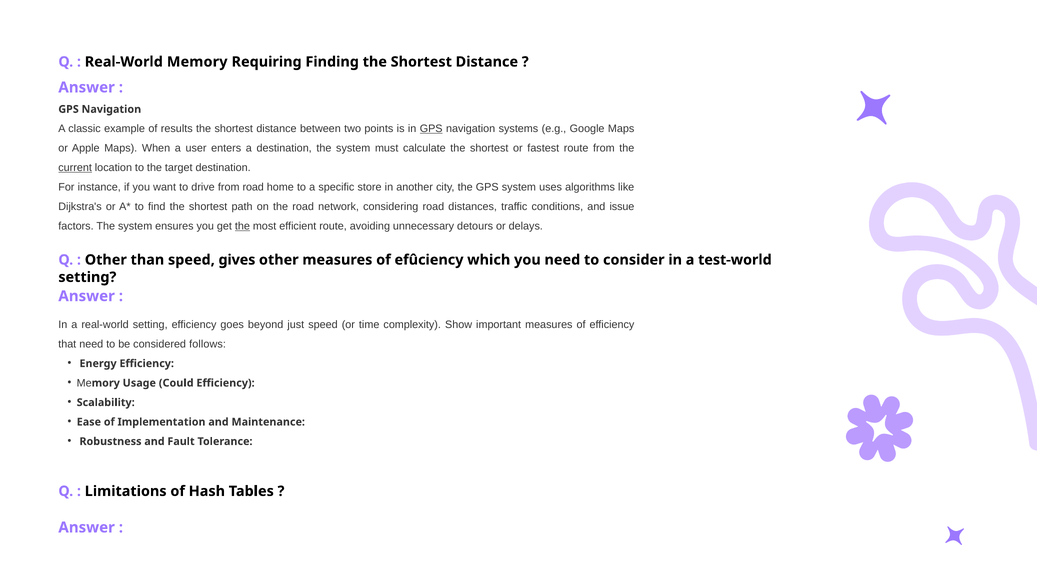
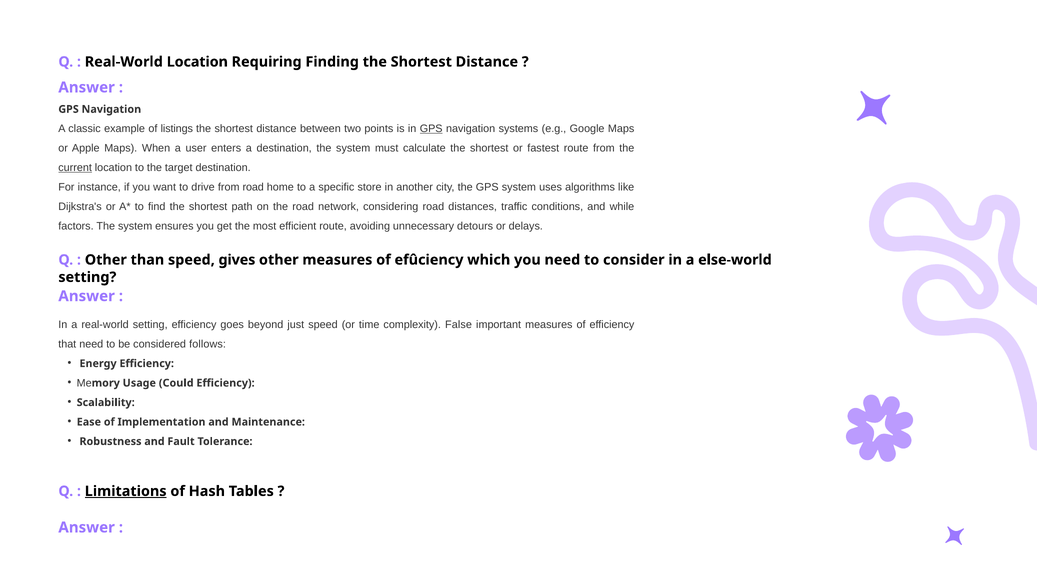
Real-World Memory: Memory -> Location
results: results -> listings
issue: issue -> while
the at (242, 226) underline: present -> none
test-world: test-world -> else-world
Show: Show -> False
Limitations underline: none -> present
